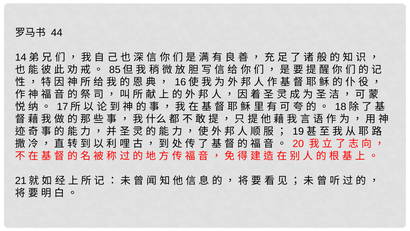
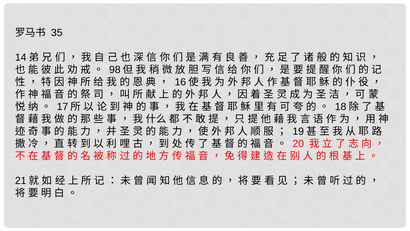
44: 44 -> 35
85: 85 -> 98
